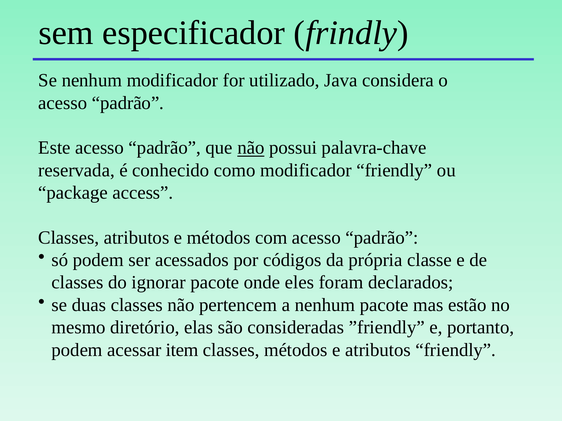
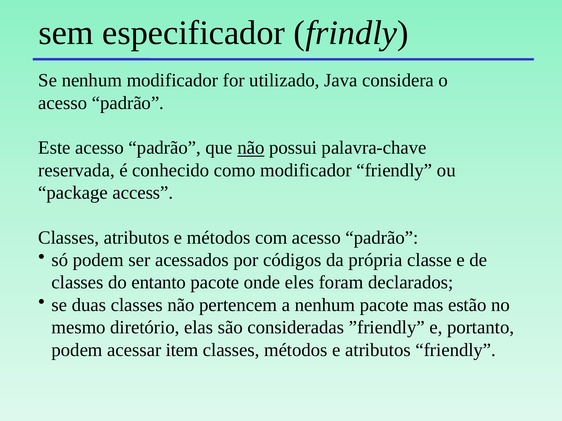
ignorar: ignorar -> entanto
